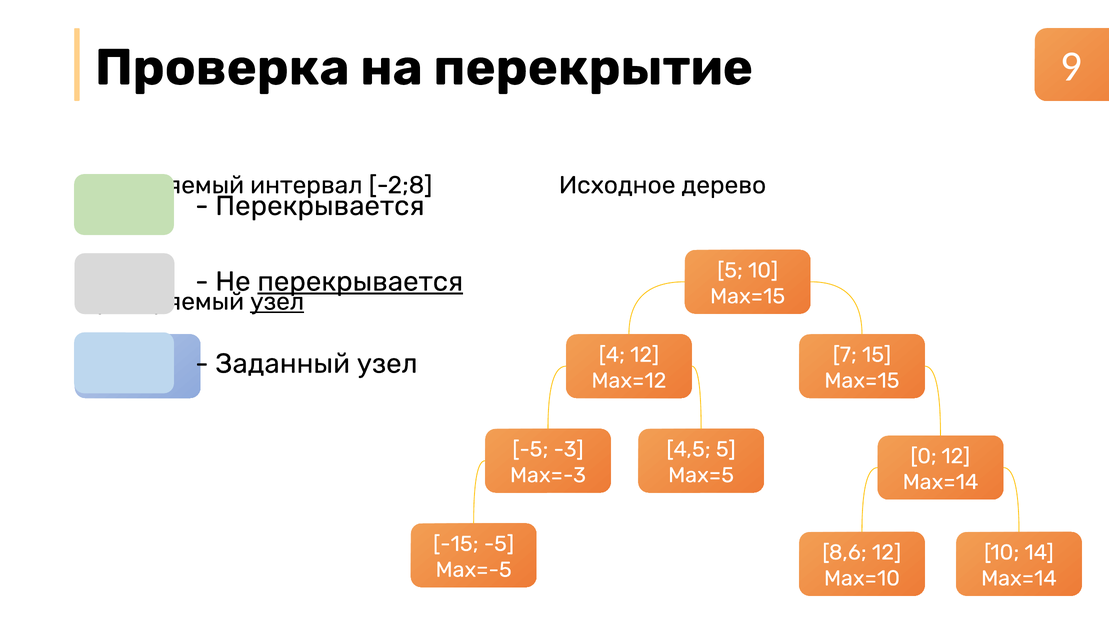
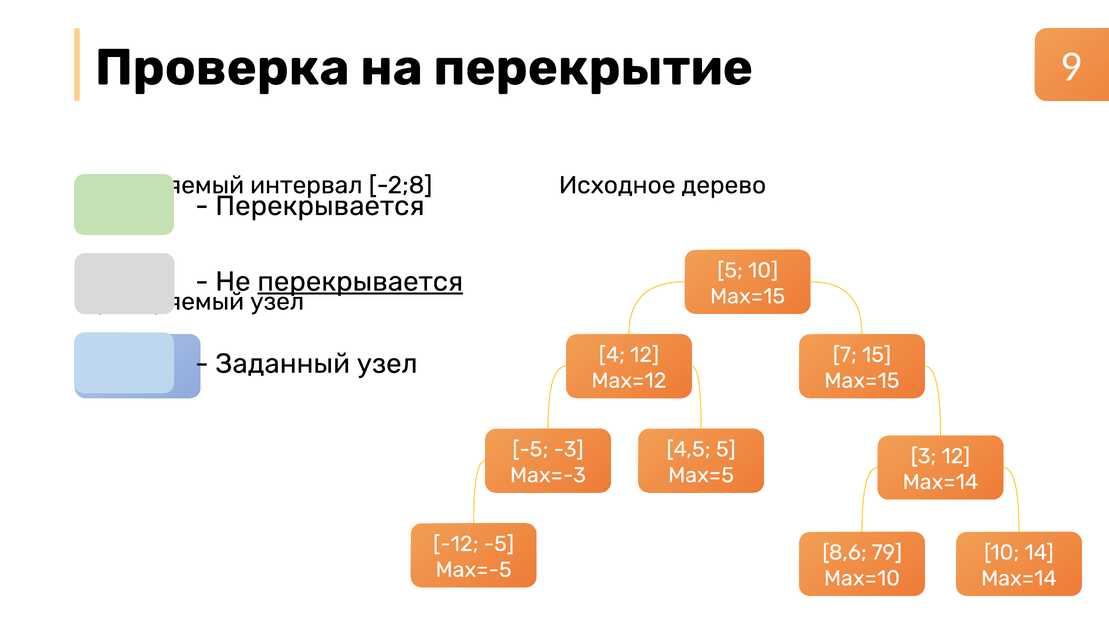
узел at (277, 301) underline: present -> none
0: 0 -> 3
-15: -15 -> -12
8,6 12: 12 -> 79
